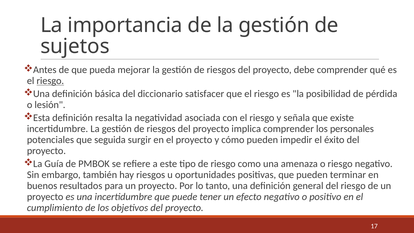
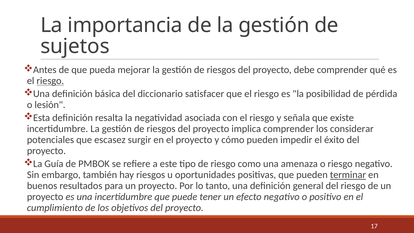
personales: personales -> considerar
seguida: seguida -> escasez
terminar underline: none -> present
